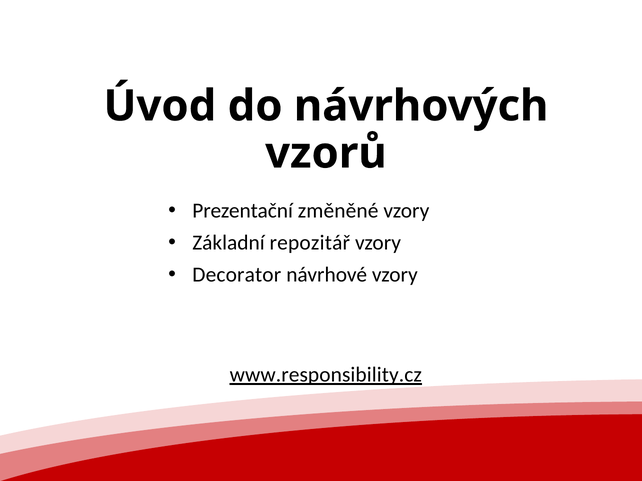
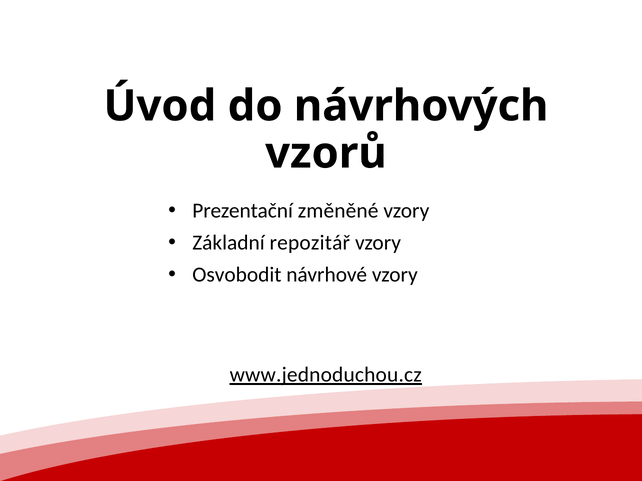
Decorator: Decorator -> Osvobodit
www.responsibility.cz: www.responsibility.cz -> www.jednoduchou.cz
